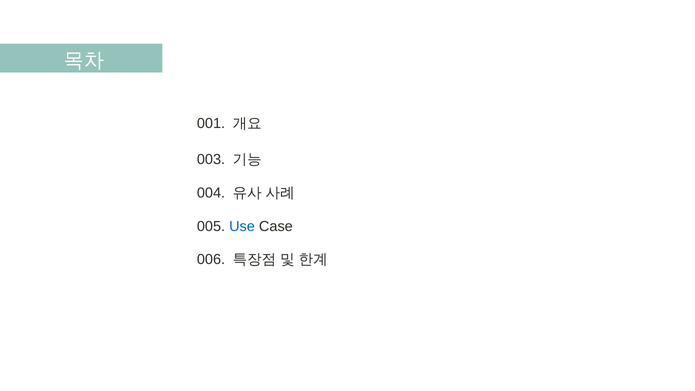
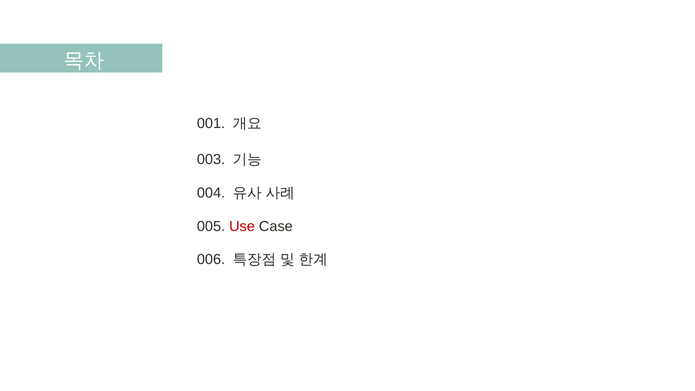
Use colour: blue -> red
